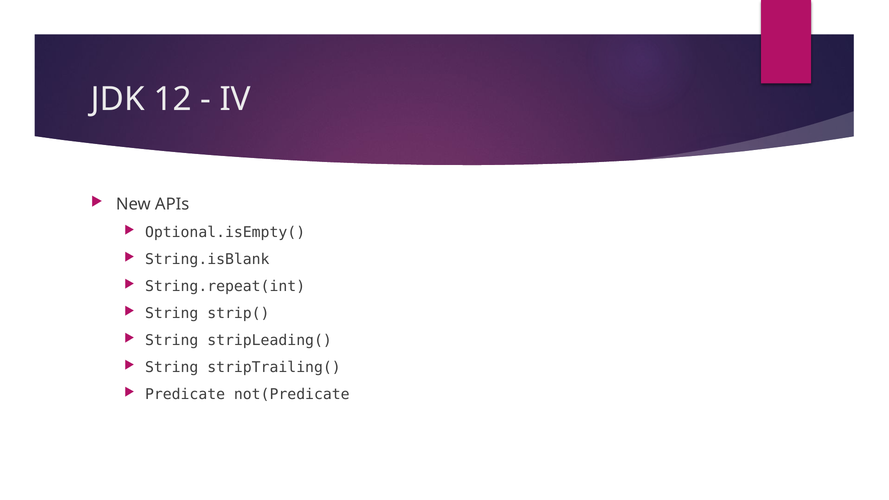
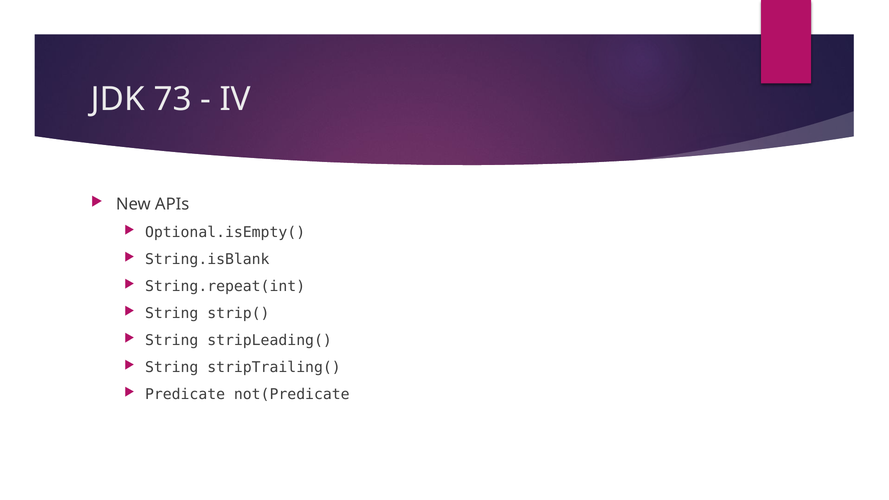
12: 12 -> 73
